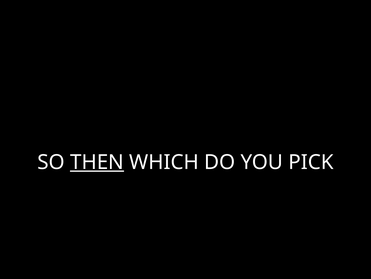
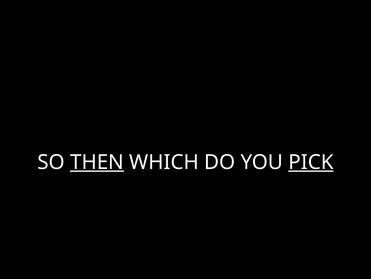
PICK underline: none -> present
